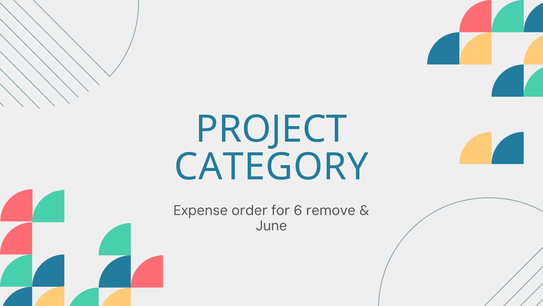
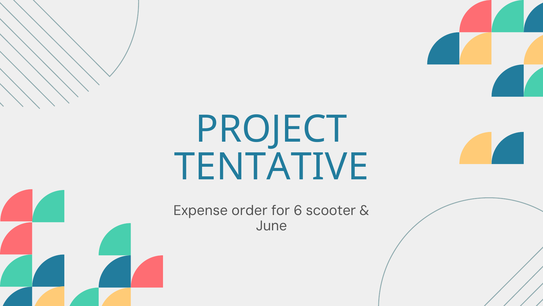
CATEGORY: CATEGORY -> TENTATIVE
remove: remove -> scooter
